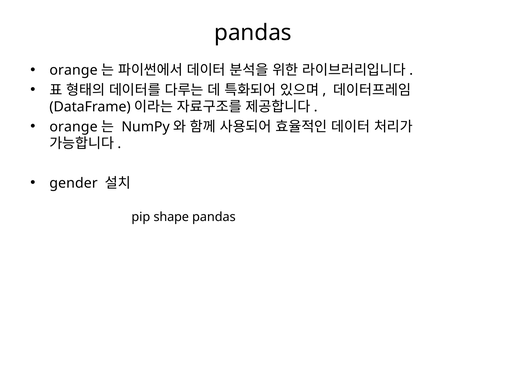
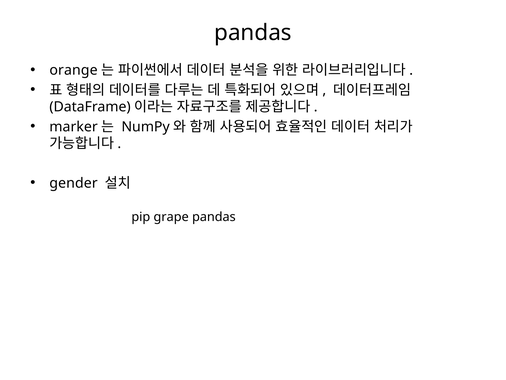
orange at (74, 127): orange -> marker
shape: shape -> grape
